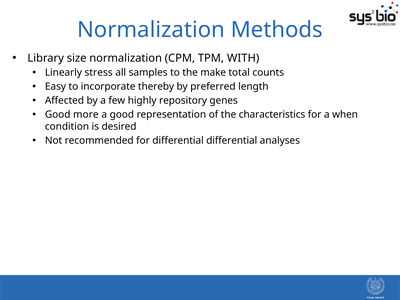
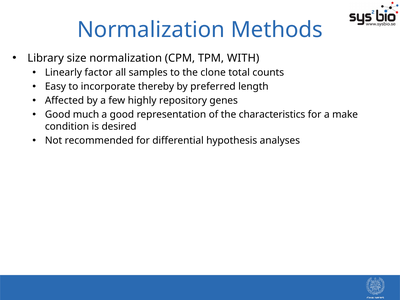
stress: stress -> factor
make: make -> clone
more: more -> much
when: when -> make
differential differential: differential -> hypothesis
